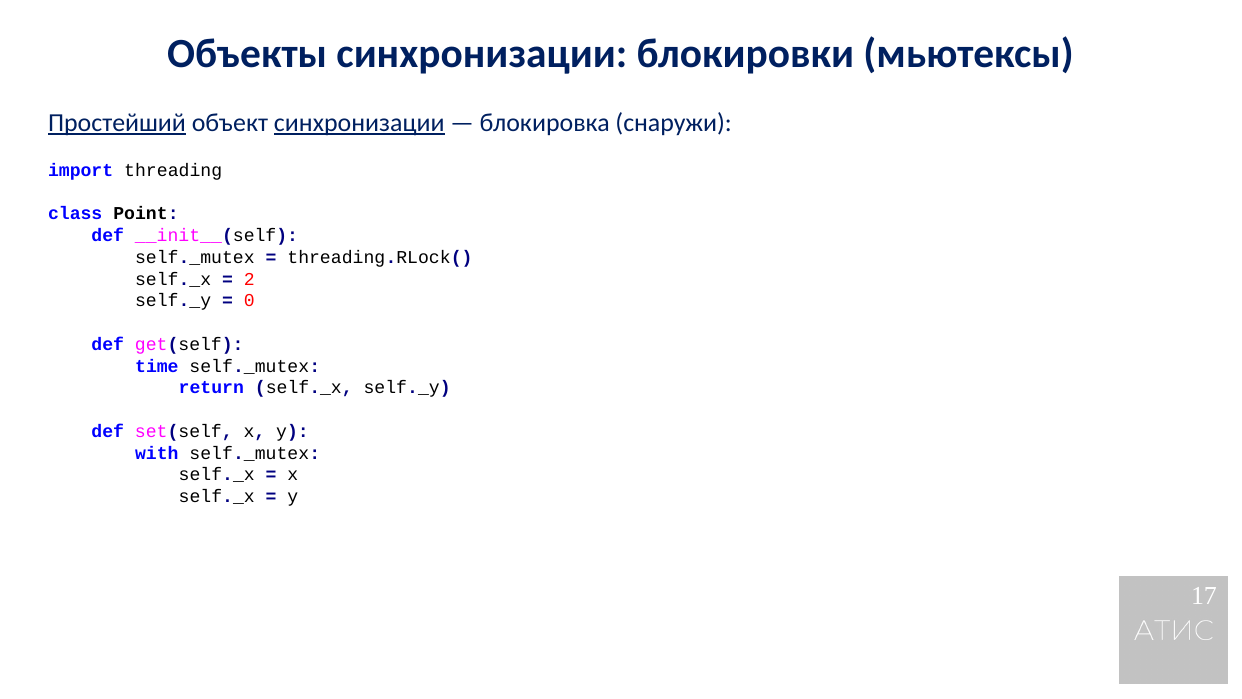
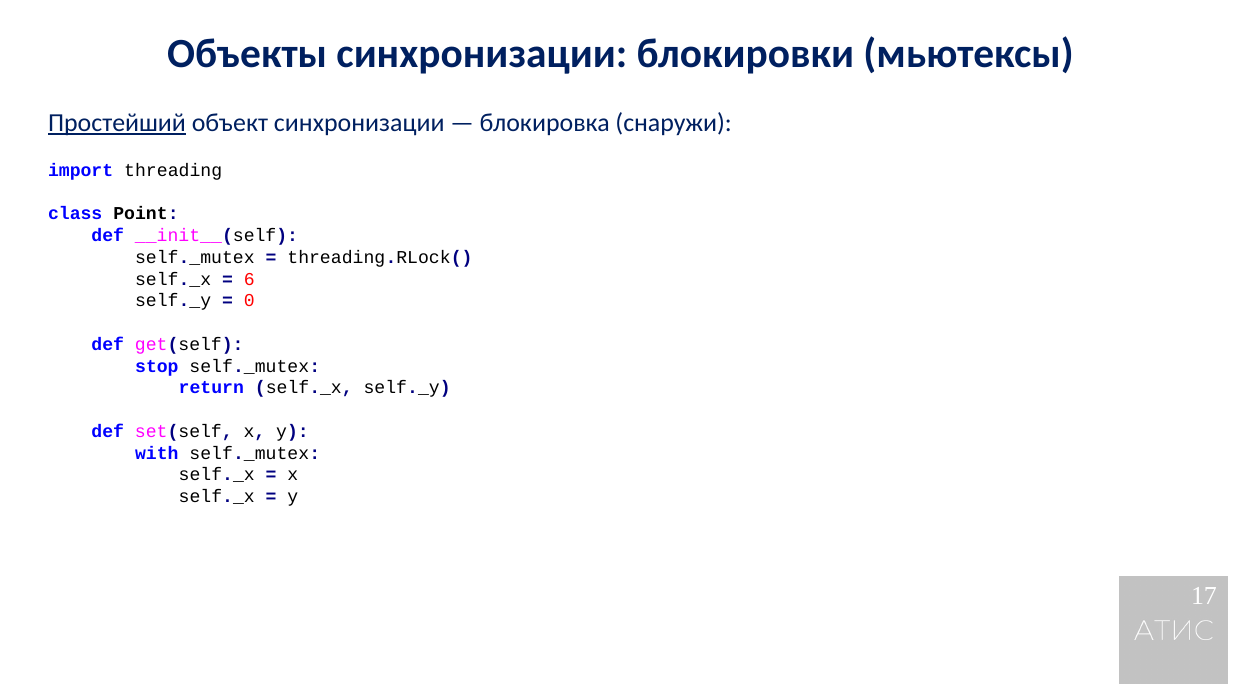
синхронизации at (359, 123) underline: present -> none
2: 2 -> 6
time: time -> stop
